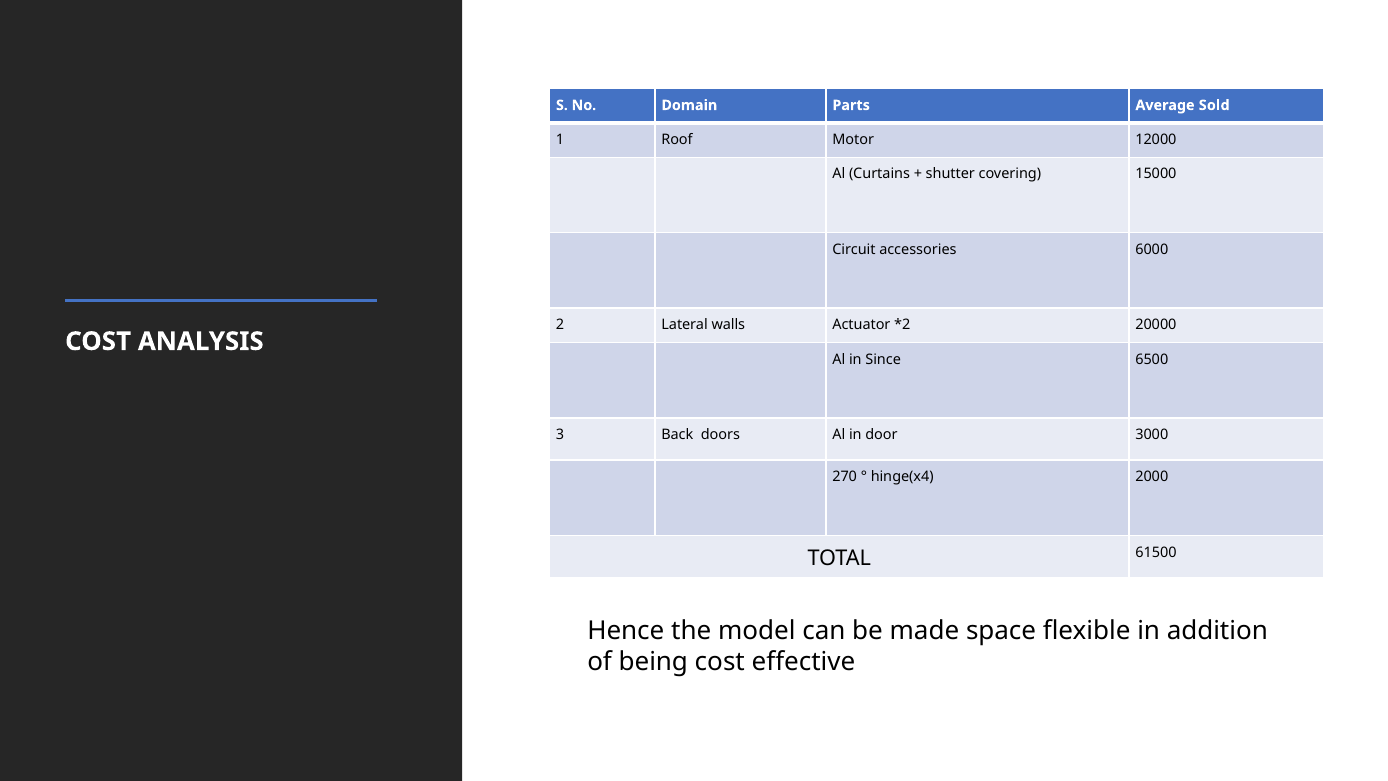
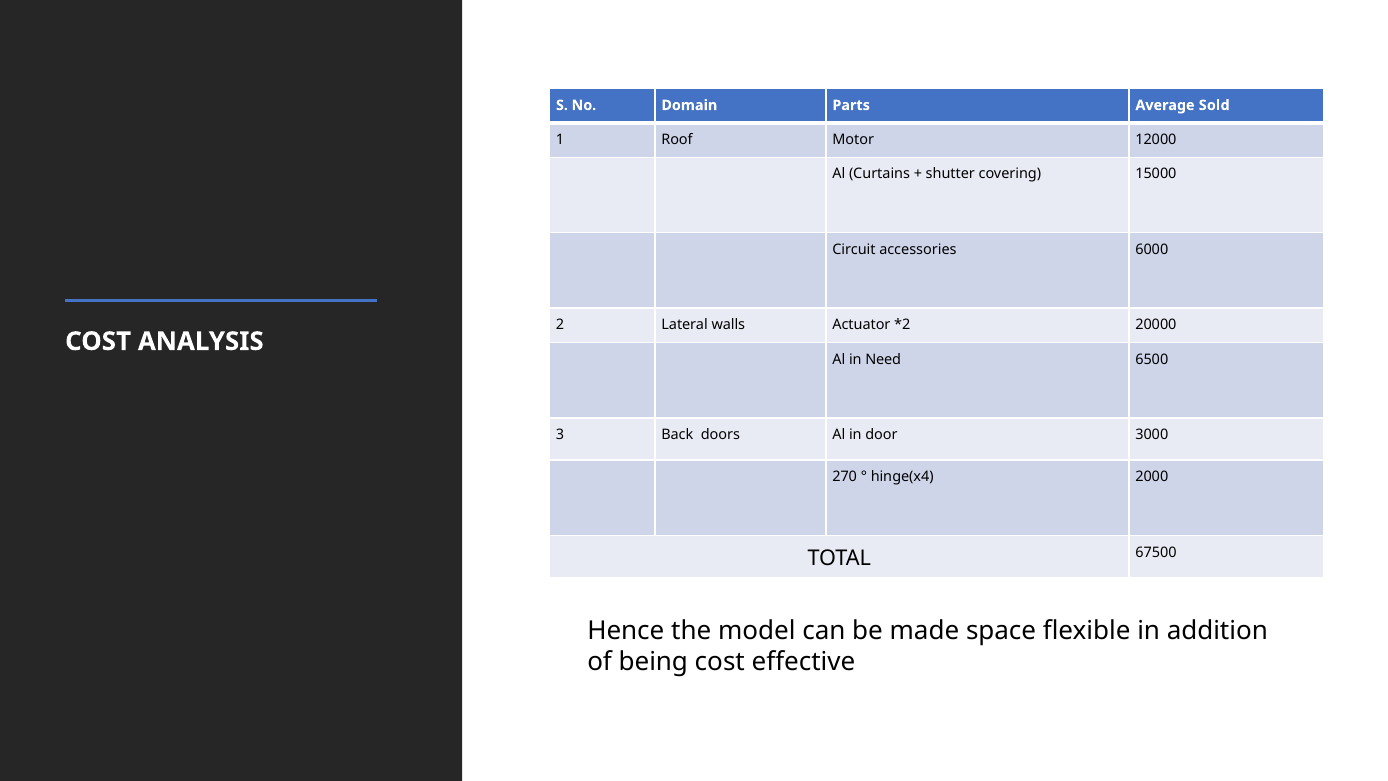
Since: Since -> Need
61500: 61500 -> 67500
